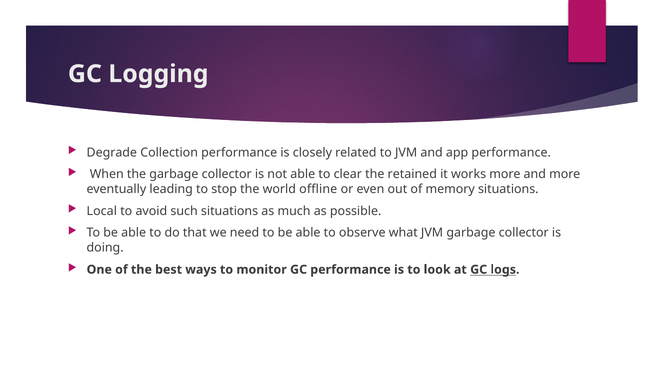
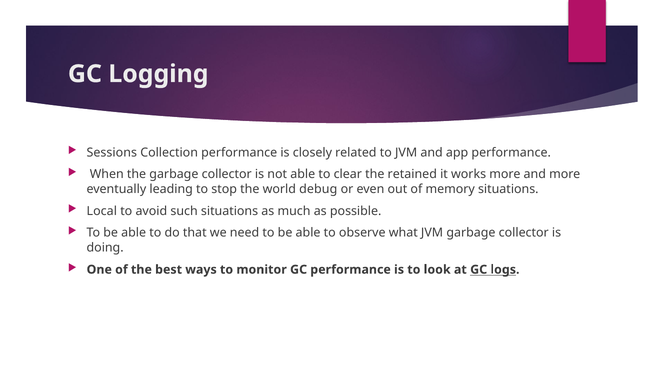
Degrade: Degrade -> Sessions
offline: offline -> debug
